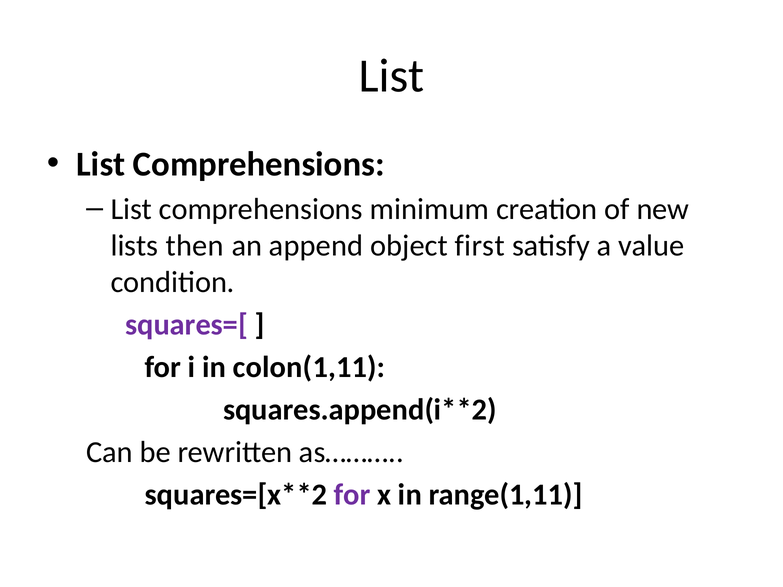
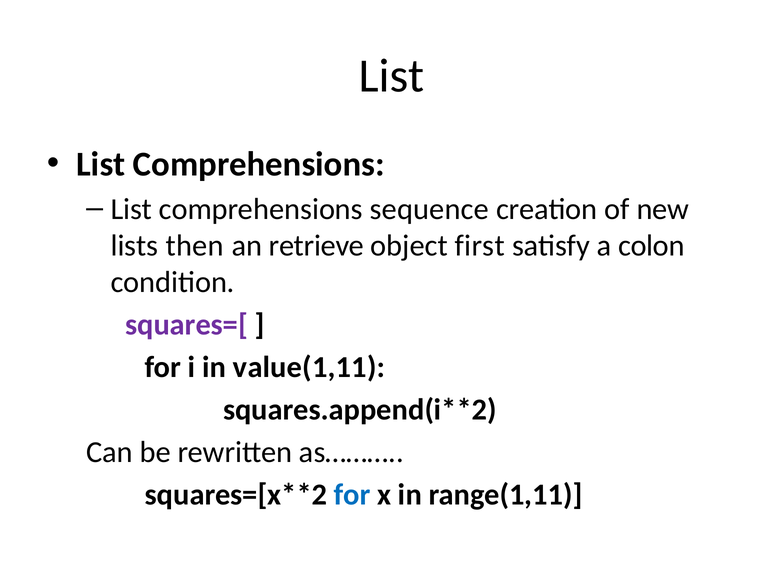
minimum: minimum -> sequence
append: append -> retrieve
value: value -> colon
colon(1,11: colon(1,11 -> value(1,11
for at (352, 495) colour: purple -> blue
